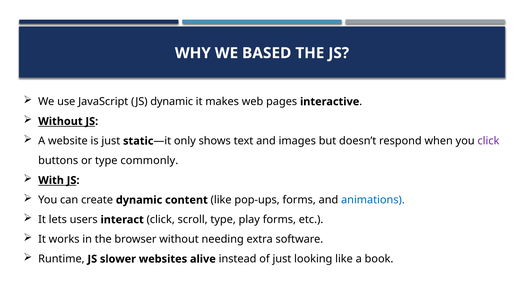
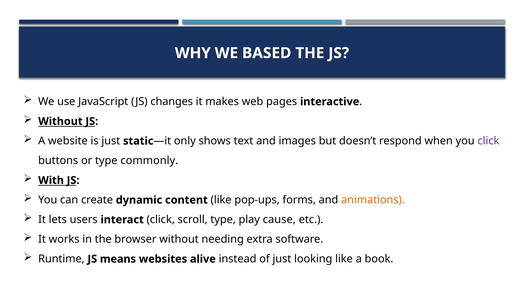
JS dynamic: dynamic -> changes
animations colour: blue -> orange
play forms: forms -> cause
slower: slower -> means
